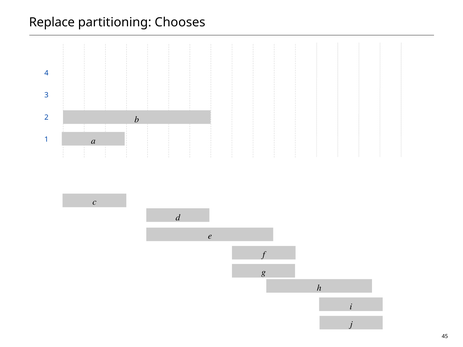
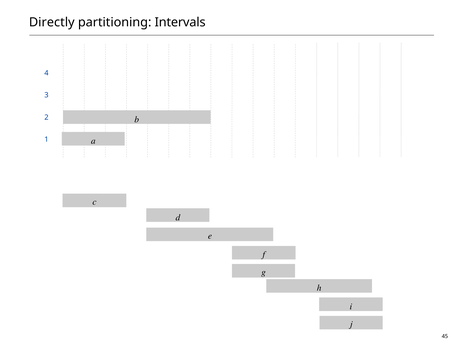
Replace: Replace -> Directly
Chooses: Chooses -> Intervals
